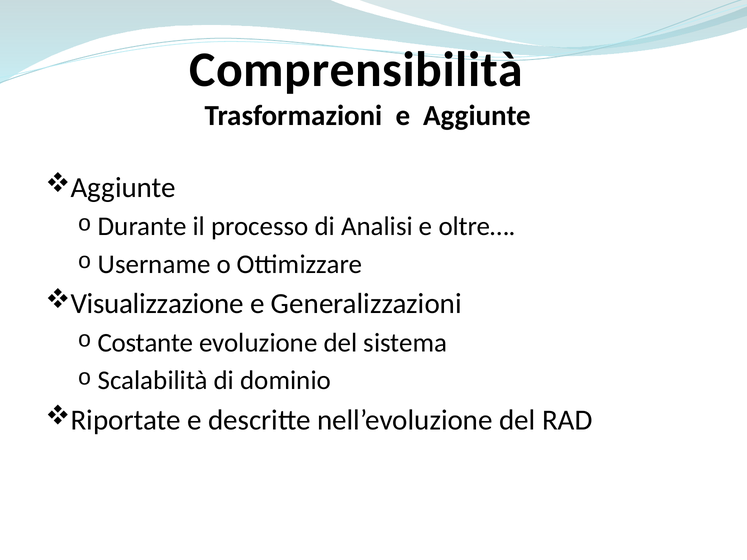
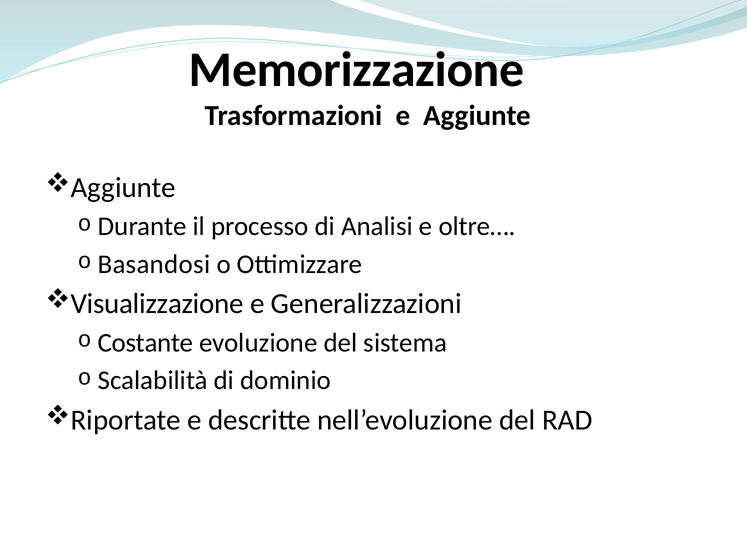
Comprensibilità: Comprensibilità -> Memorizzazione
Username: Username -> Basandosi
